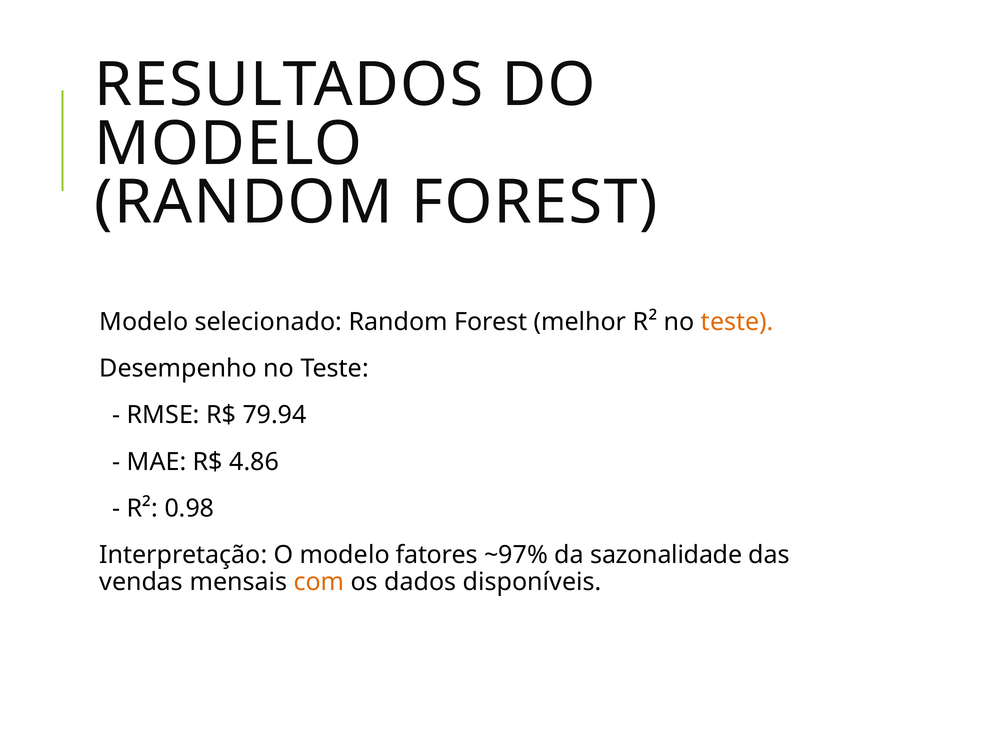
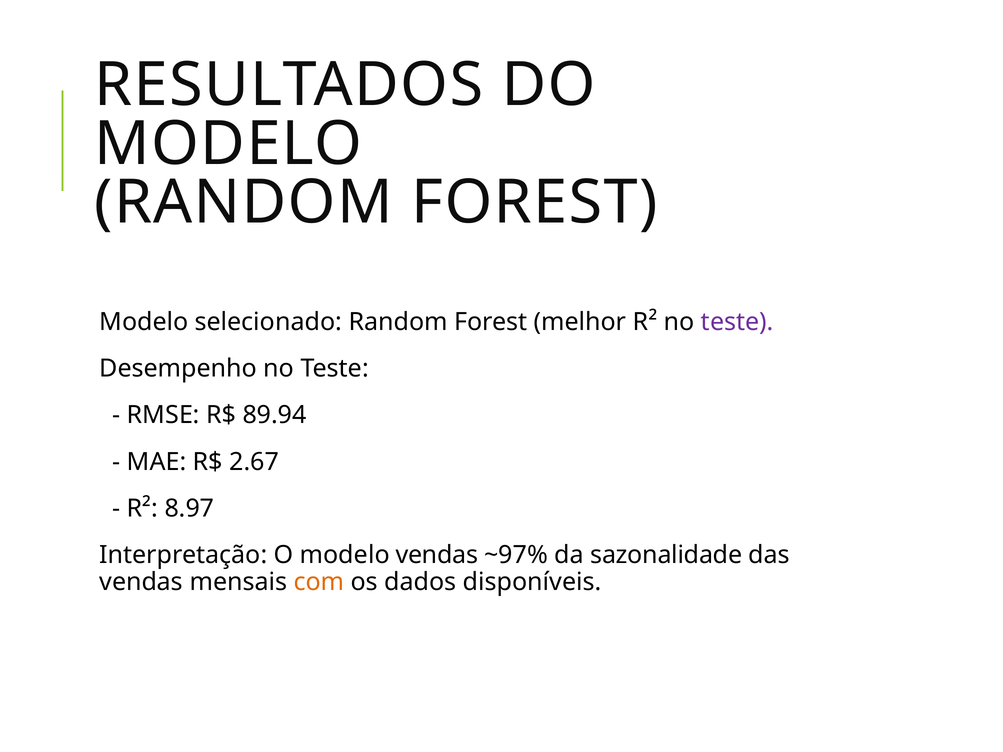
teste at (737, 322) colour: orange -> purple
79.94: 79.94 -> 89.94
4.86: 4.86 -> 2.67
0.98: 0.98 -> 8.97
modelo fatores: fatores -> vendas
